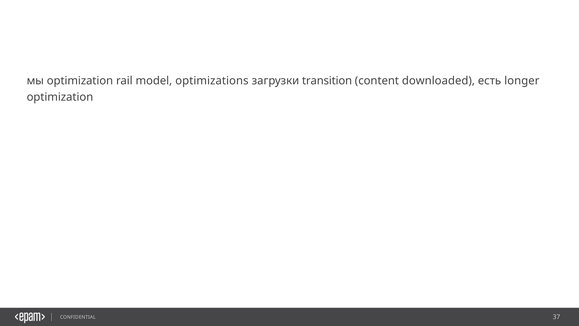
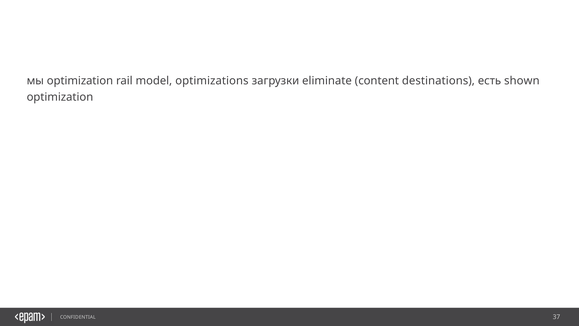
transition: transition -> eliminate
downloaded: downloaded -> destinations
longer: longer -> shown
